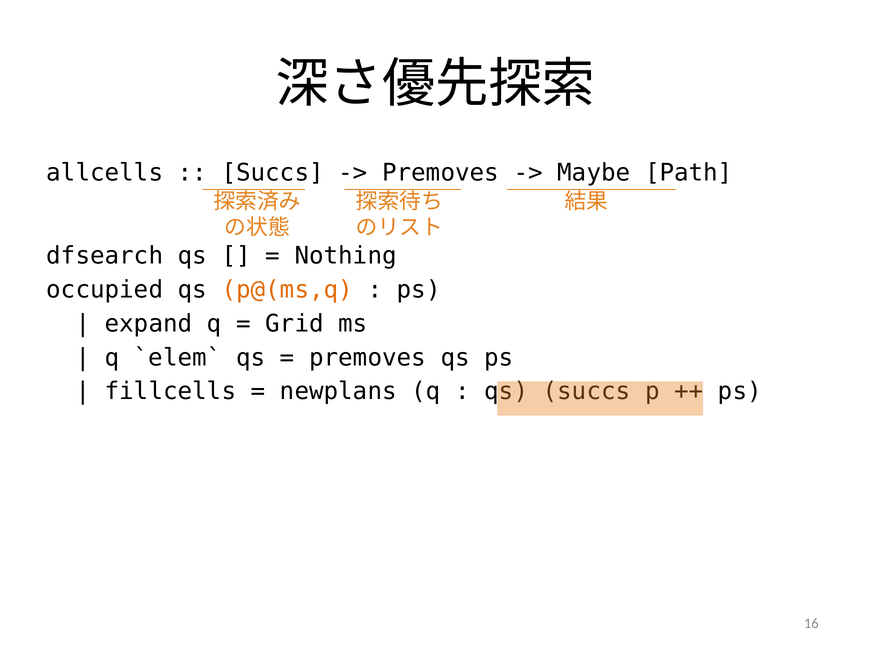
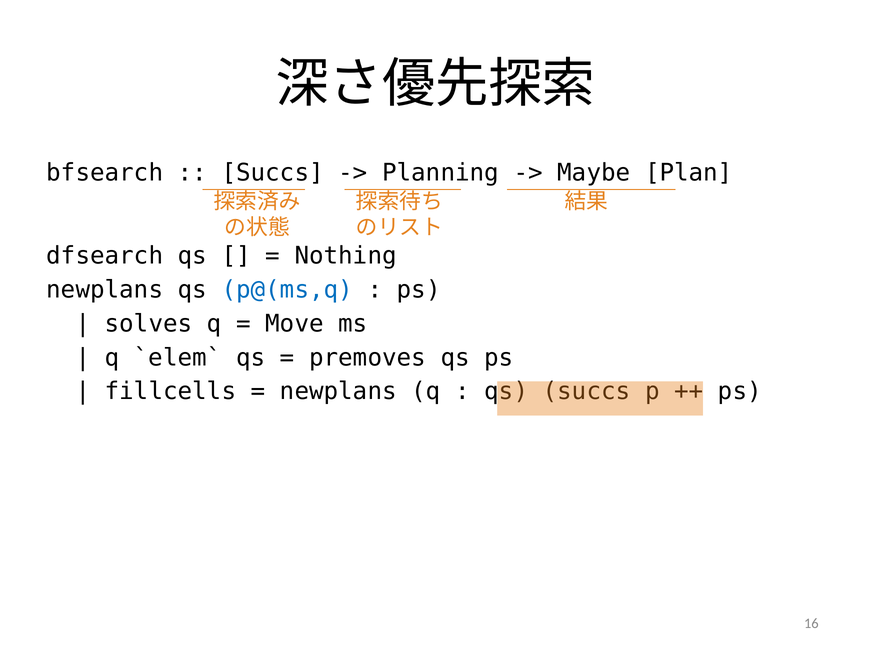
allcells: allcells -> bfsearch
Premoves at (441, 173): Premoves -> Planning
Path: Path -> Plan
occupied at (105, 290): occupied -> newplans
p@(ms,q colour: orange -> blue
expand: expand -> solves
Grid: Grid -> Move
